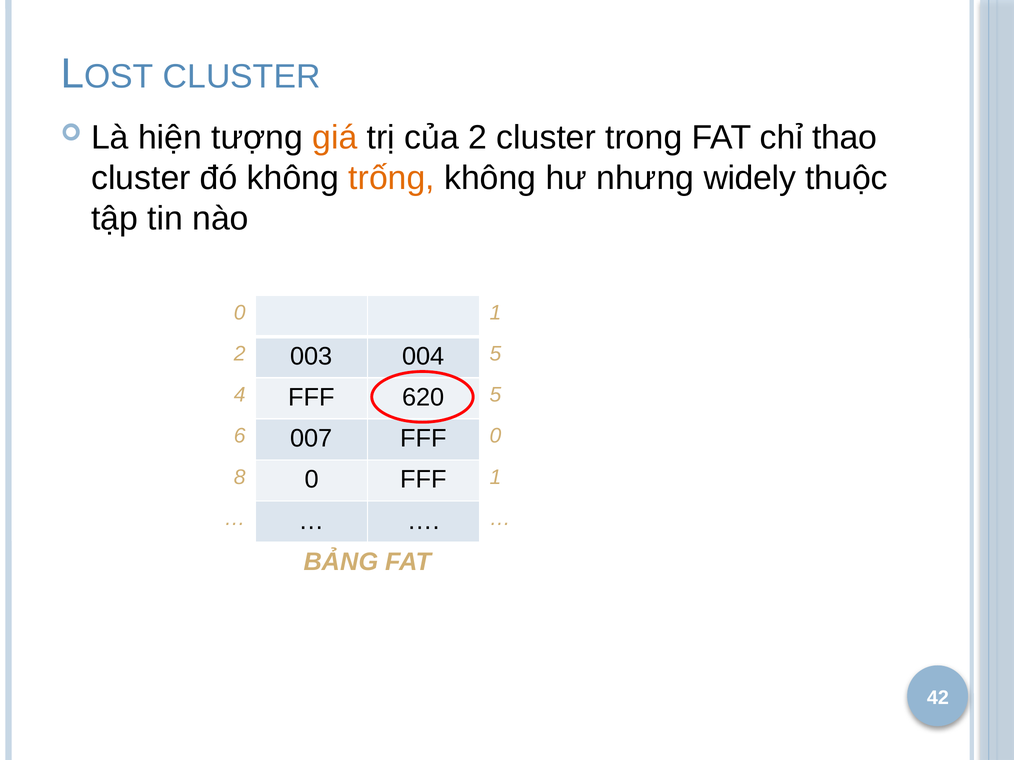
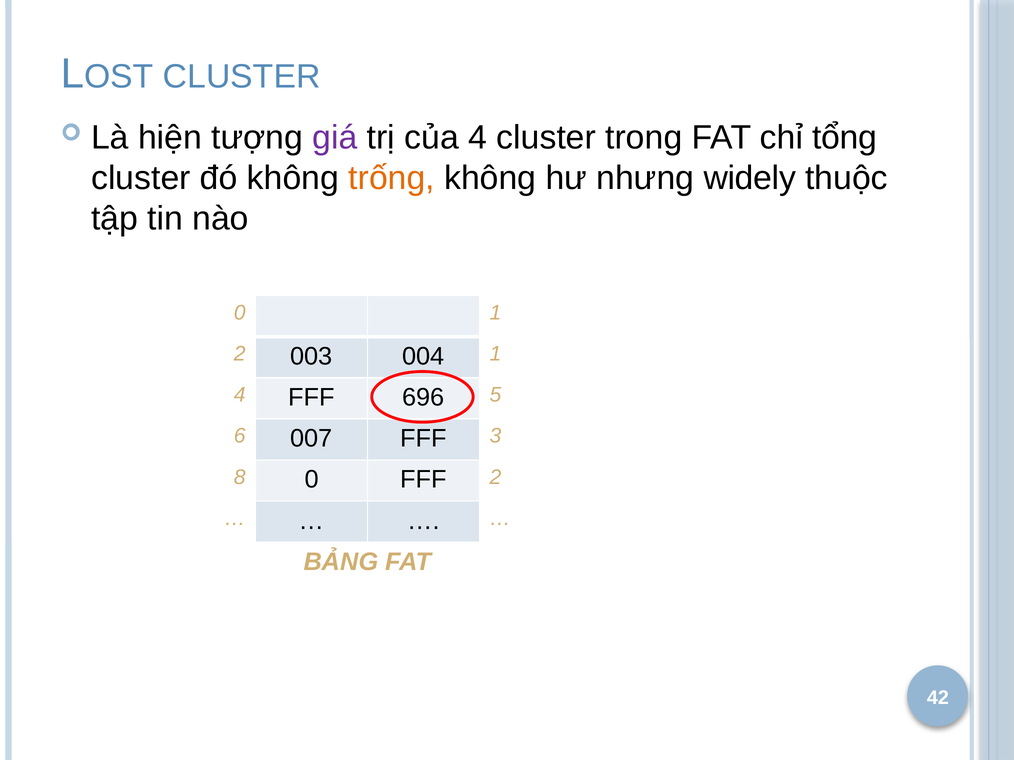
giá colour: orange -> purple
của 2: 2 -> 4
thao: thao -> tổng
004 5: 5 -> 1
620: 620 -> 696
FFF 0: 0 -> 3
FFF 1: 1 -> 2
